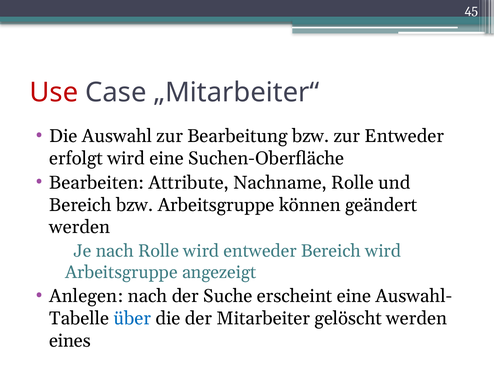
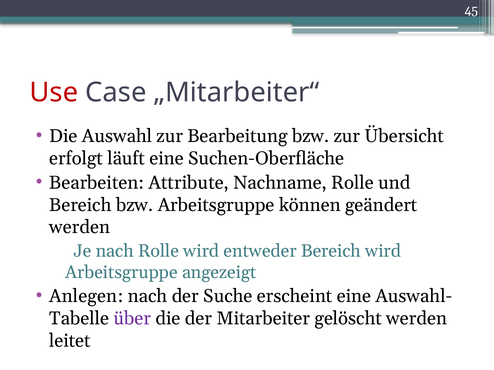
zur Entweder: Entweder -> Übersicht
erfolgt wird: wird -> läuft
über colour: blue -> purple
eines: eines -> leitet
